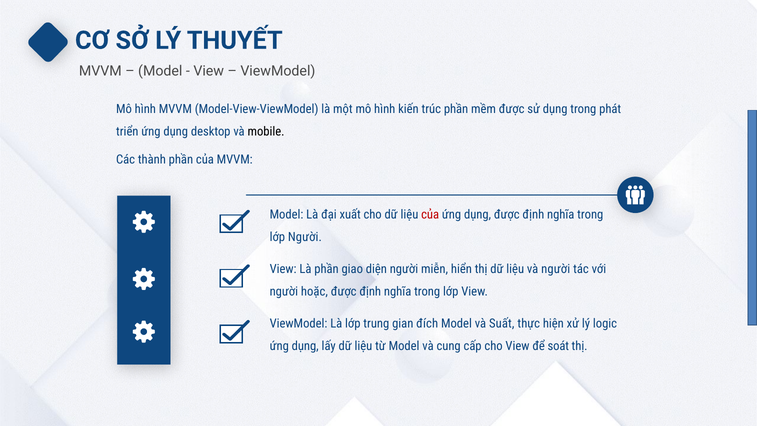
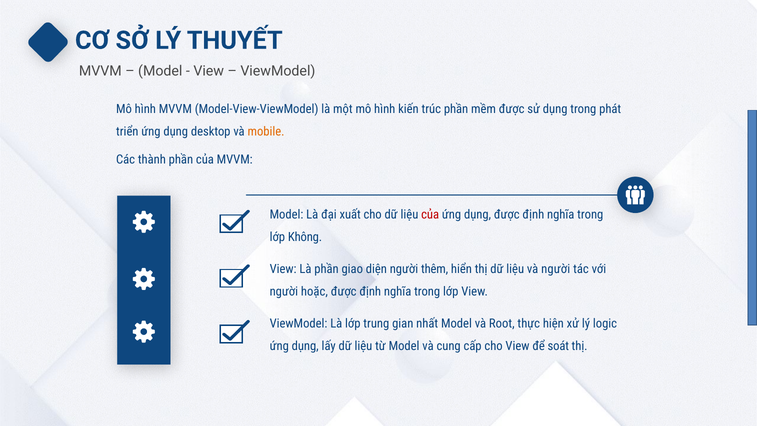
mobile colour: black -> orange
lớp Người: Người -> Không
miễn: miễn -> thêm
đích: đích -> nhất
Suất: Suất -> Root
